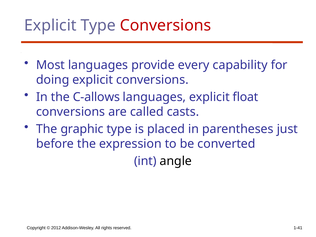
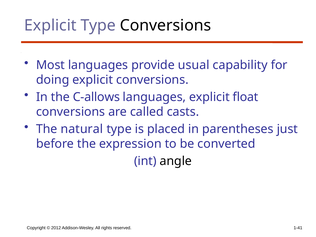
Conversions at (166, 25) colour: red -> black
every: every -> usual
graphic: graphic -> natural
